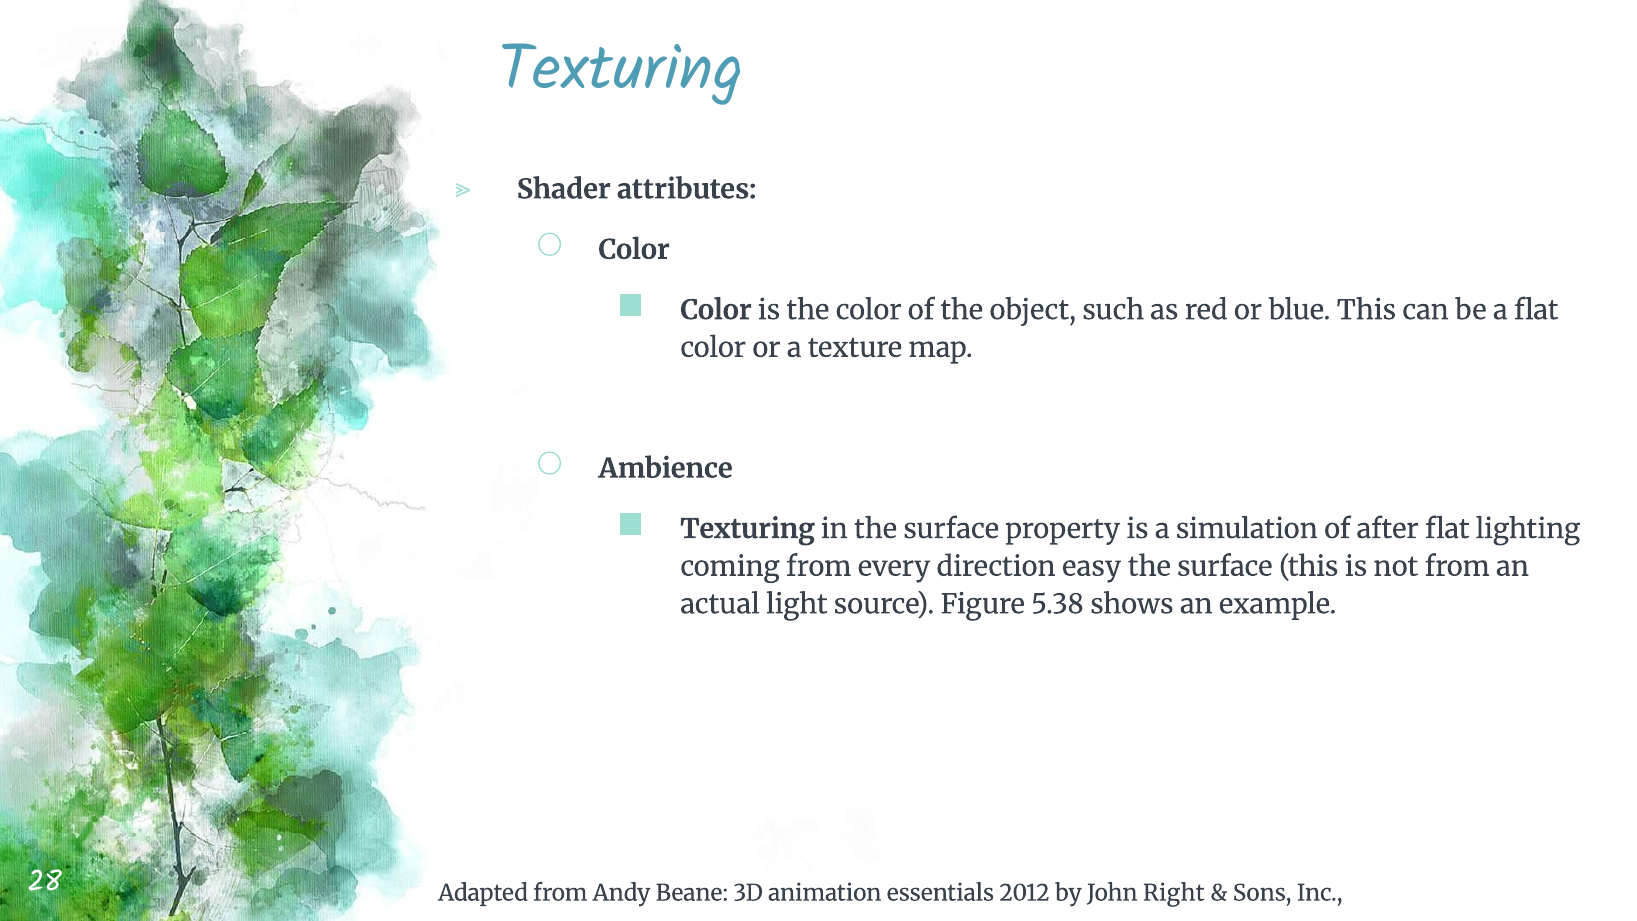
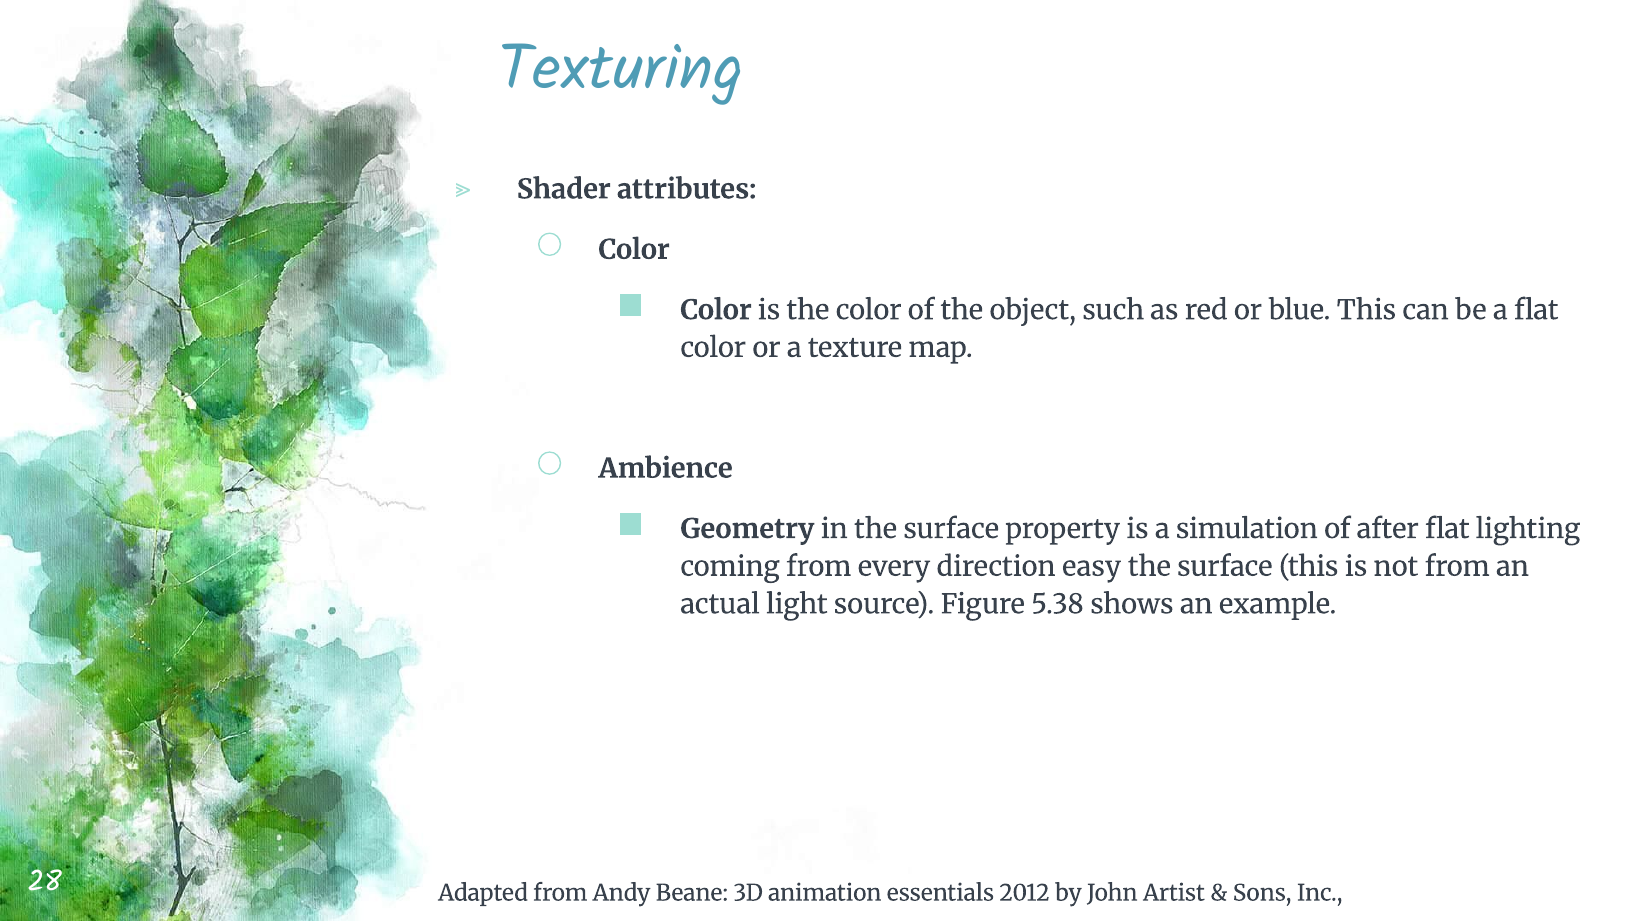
Texturing at (748, 529): Texturing -> Geometry
Right: Right -> Artist
